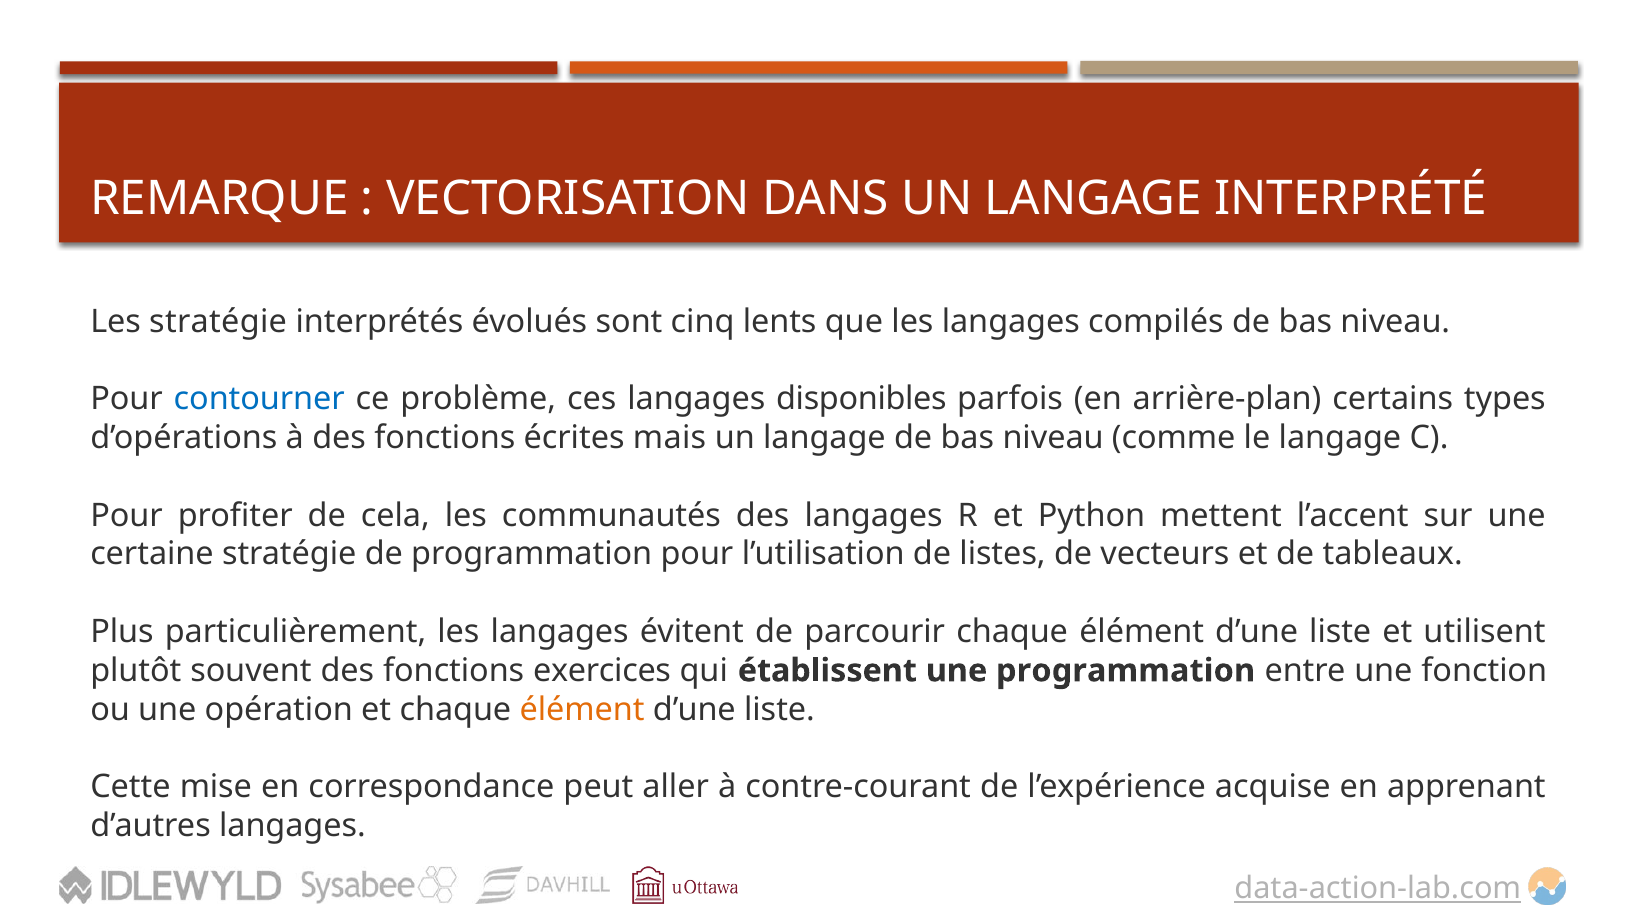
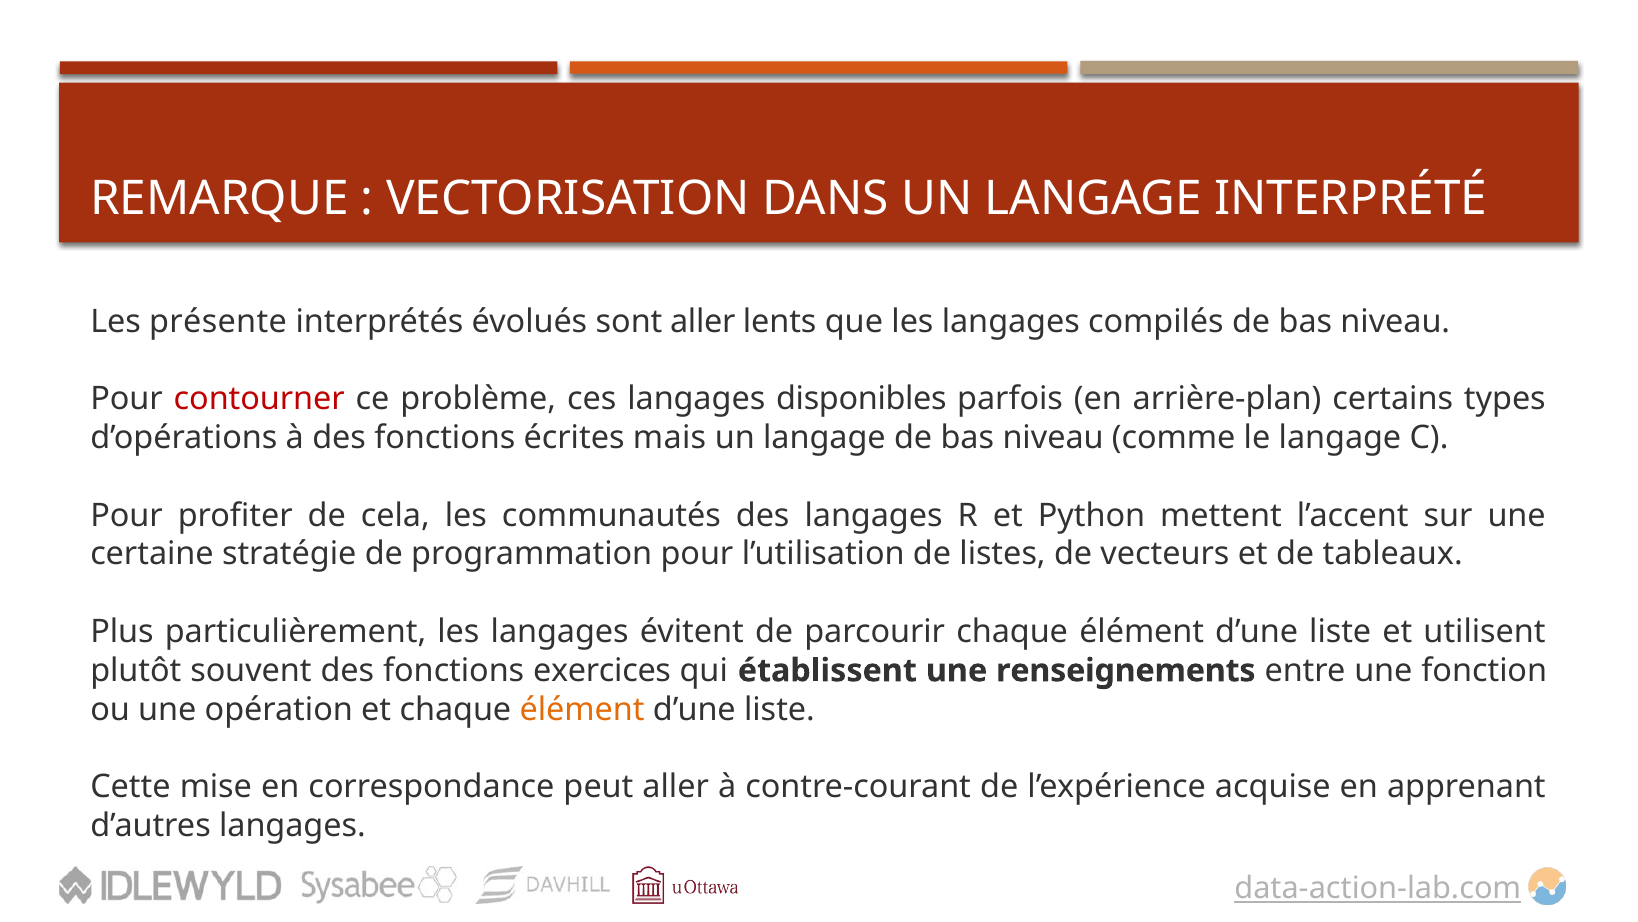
Les stratégie: stratégie -> présente
sont cinq: cinq -> aller
contourner colour: blue -> red
une programmation: programmation -> renseignements
